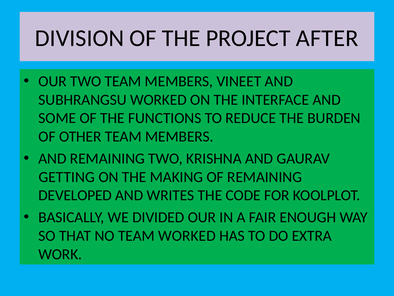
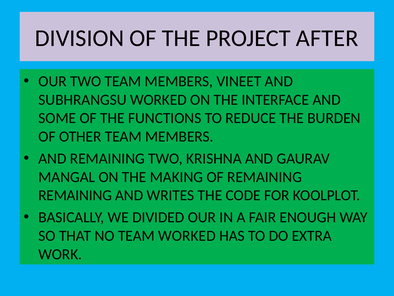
GETTING: GETTING -> MANGAL
DEVELOPED at (75, 195): DEVELOPED -> REMAINING
